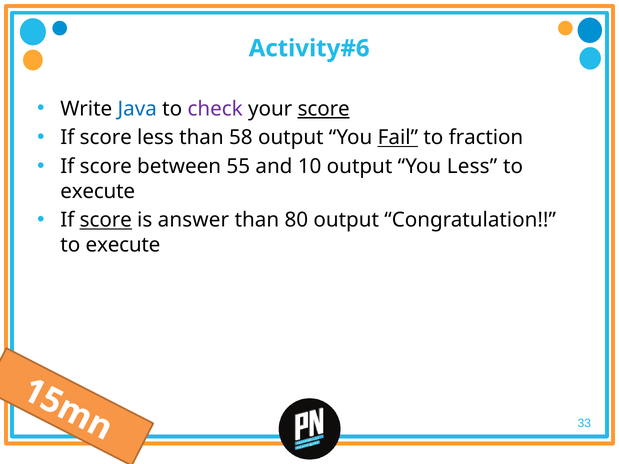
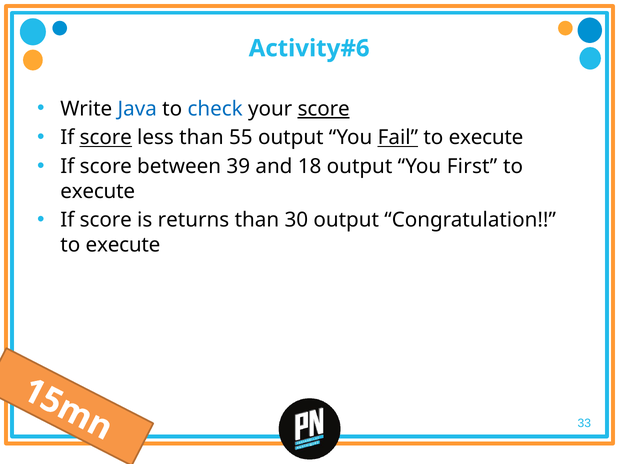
check colour: purple -> blue
score at (106, 138) underline: none -> present
58: 58 -> 55
fraction at (486, 138): fraction -> execute
55: 55 -> 39
10: 10 -> 18
You Less: Less -> First
score at (106, 220) underline: present -> none
answer: answer -> returns
80: 80 -> 30
